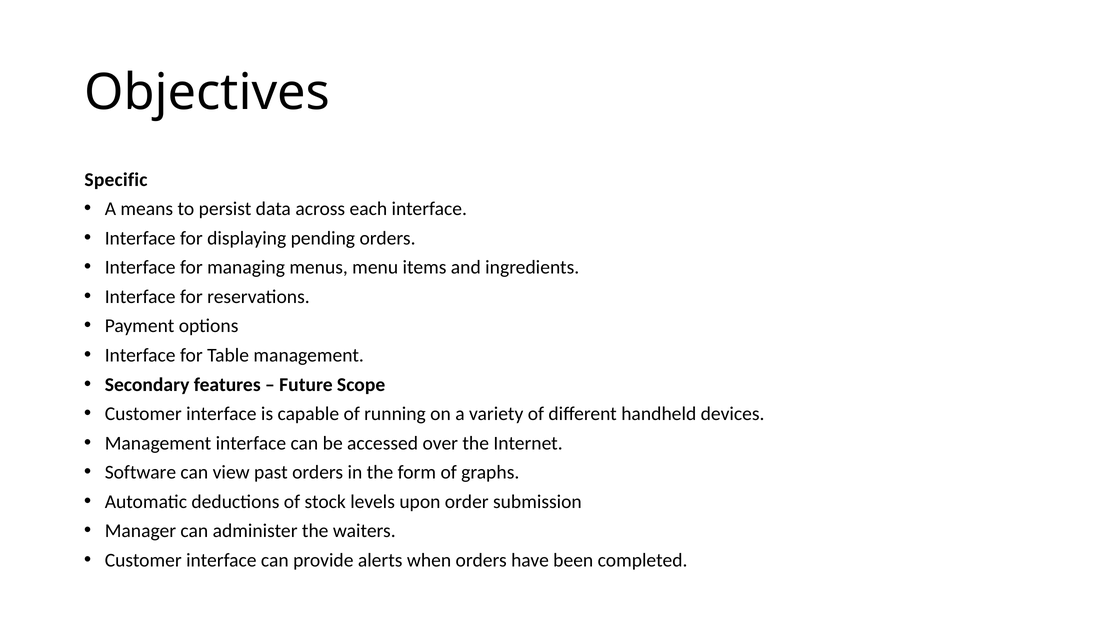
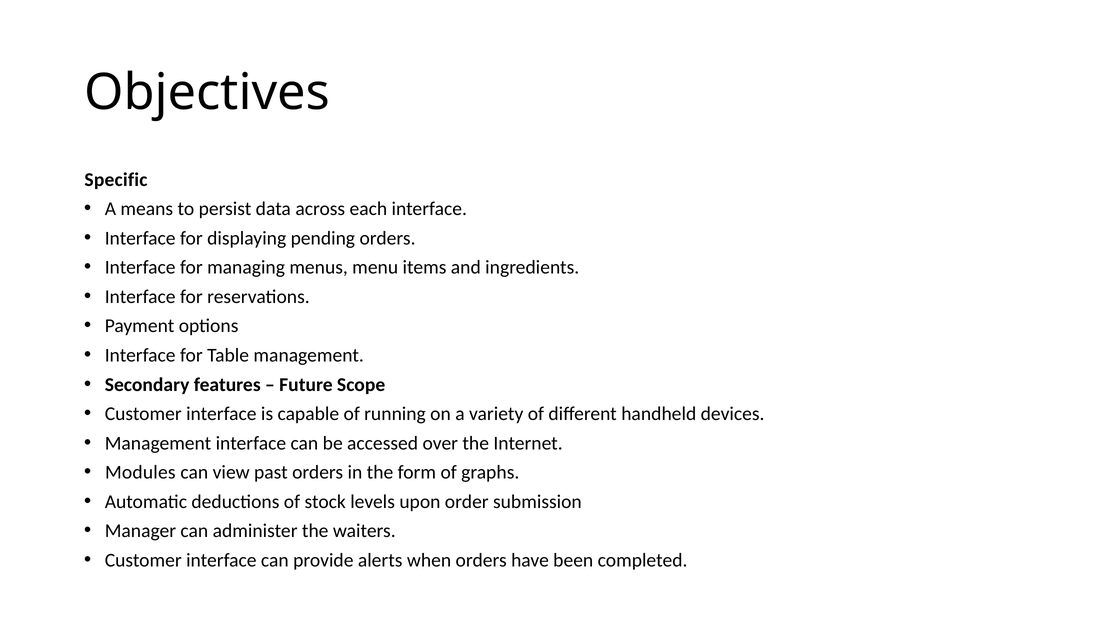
Software: Software -> Modules
